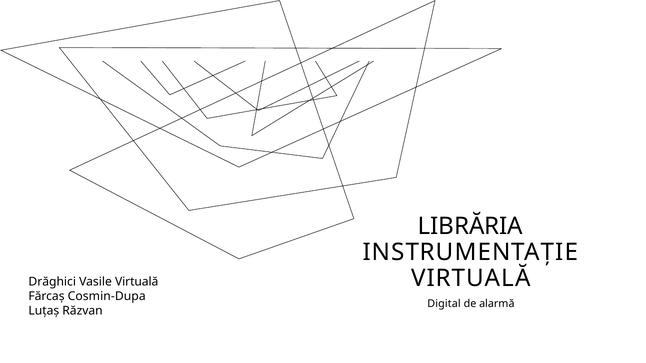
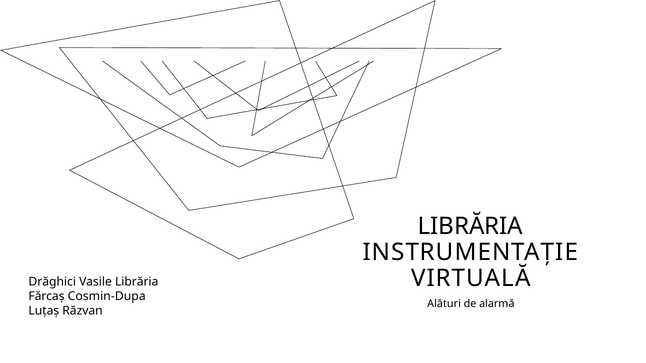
Vasile Virtuală: Virtuală -> Librăria
Digital: Digital -> Alături
